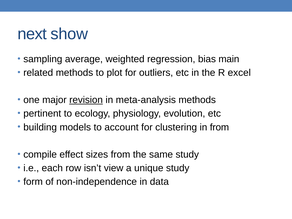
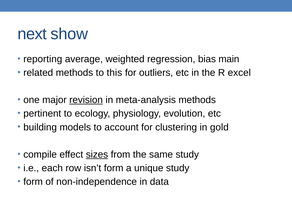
sampling: sampling -> reporting
plot: plot -> this
in from: from -> gold
sizes underline: none -> present
isn’t view: view -> form
